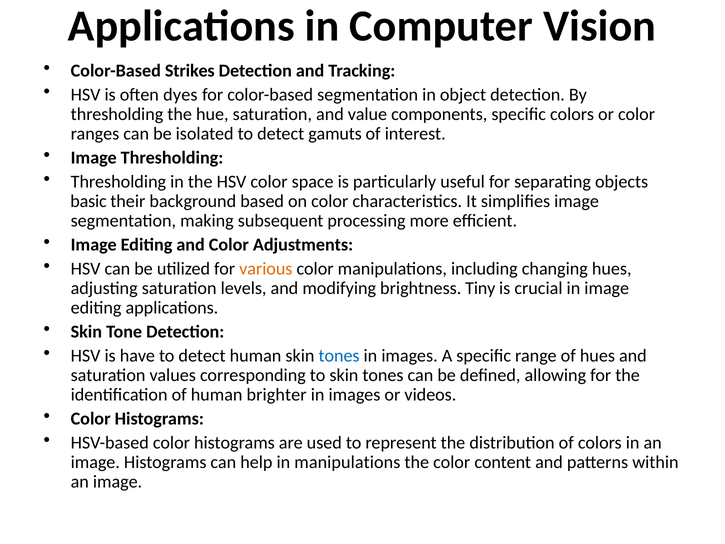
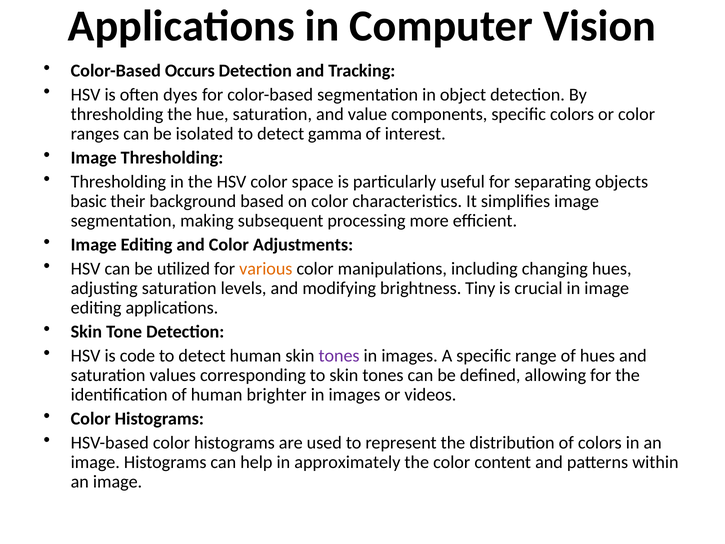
Strikes: Strikes -> Occurs
gamuts: gamuts -> gamma
have: have -> code
tones at (339, 356) colour: blue -> purple
in manipulations: manipulations -> approximately
